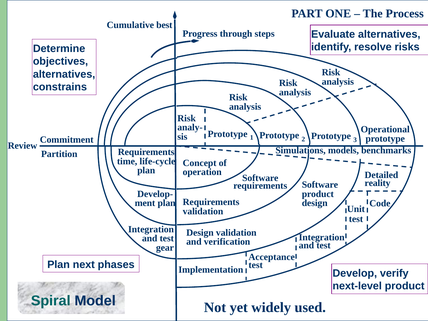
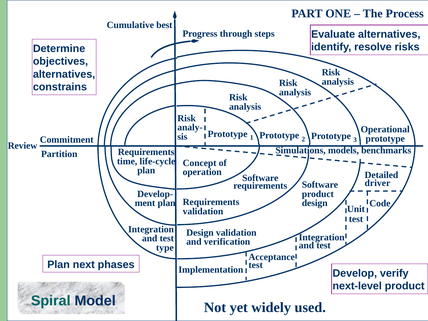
reality: reality -> driver
gear: gear -> type
